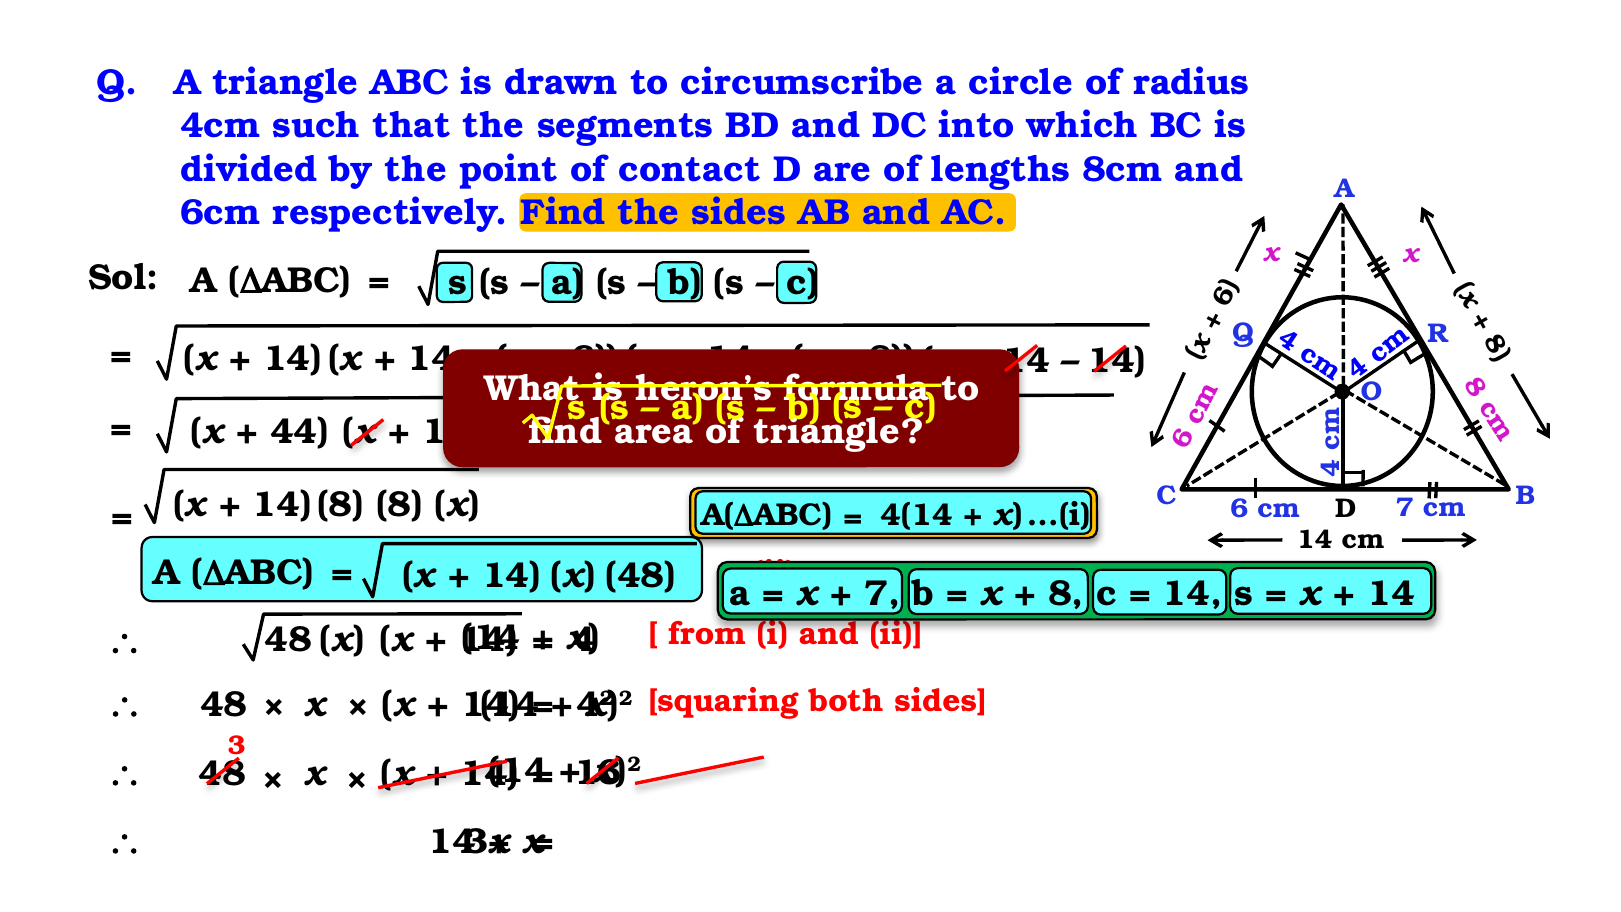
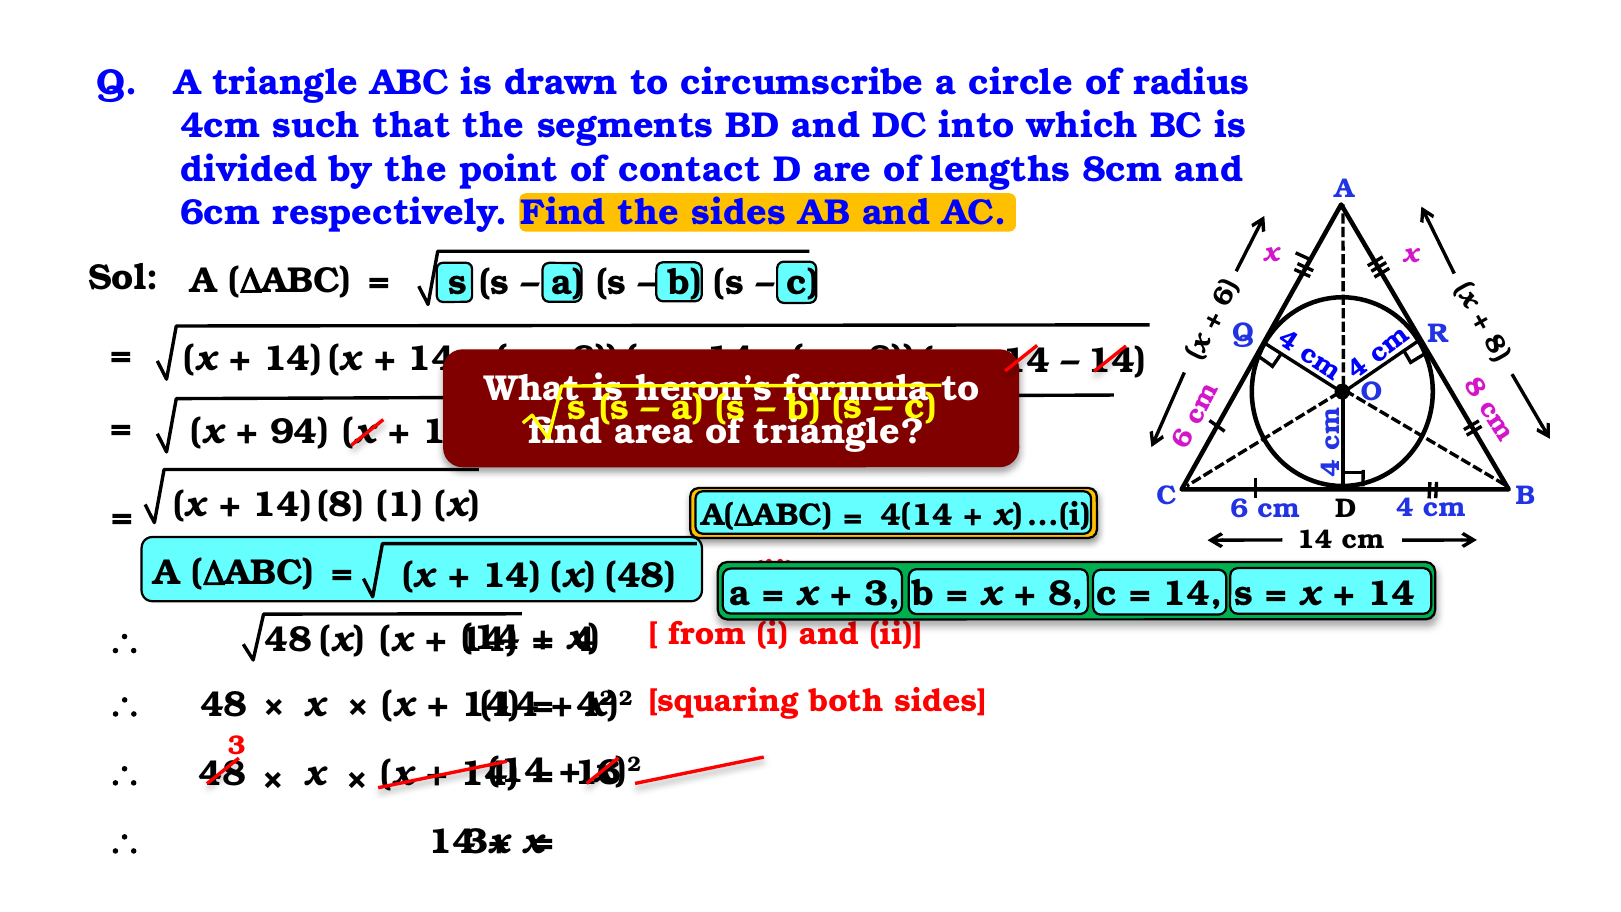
44: 44 -> 94
cm 7: 7 -> 4
8 at (400, 504): 8 -> 1
7 at (882, 594): 7 -> 3
